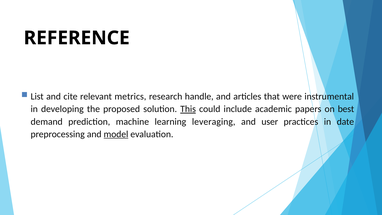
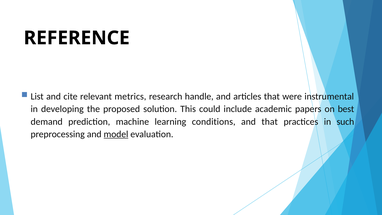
This underline: present -> none
leveraging: leveraging -> conditions
and user: user -> that
date: date -> such
